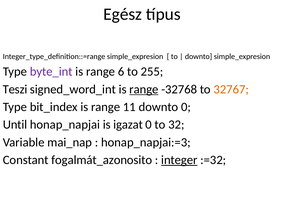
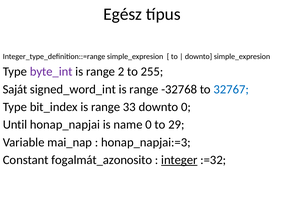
6: 6 -> 2
Teszi: Teszi -> Saját
range at (144, 89) underline: present -> none
32767 colour: orange -> blue
11: 11 -> 33
igazat: igazat -> name
32: 32 -> 29
